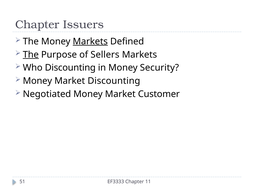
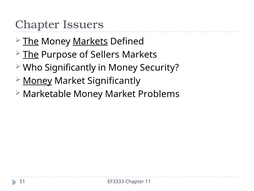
The at (31, 41) underline: none -> present
Who Discounting: Discounting -> Significantly
Money at (37, 81) underline: none -> present
Market Discounting: Discounting -> Significantly
Negotiated: Negotiated -> Marketable
Customer: Customer -> Problems
